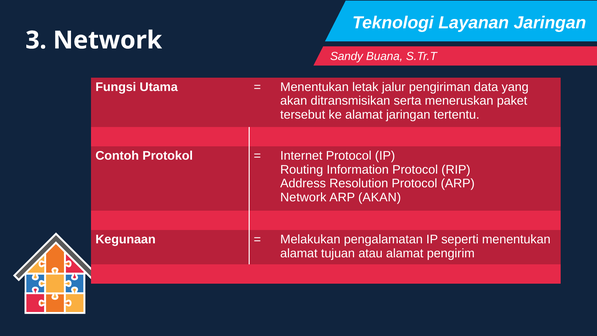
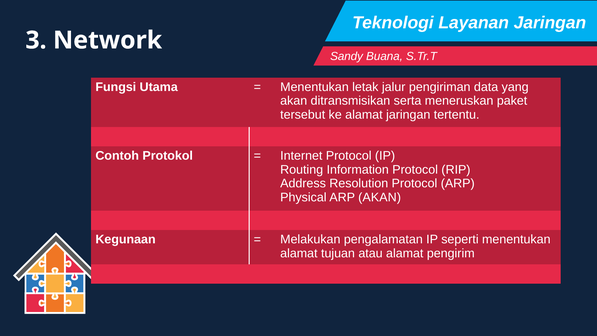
Network at (303, 197): Network -> Physical
